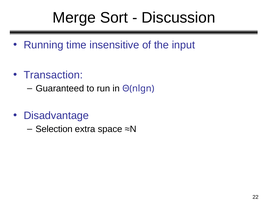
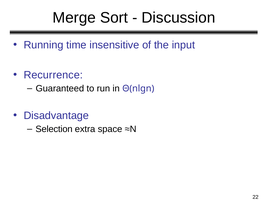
Transaction: Transaction -> Recurrence
